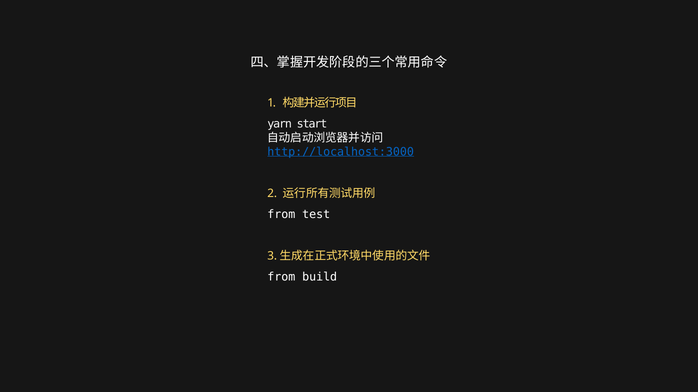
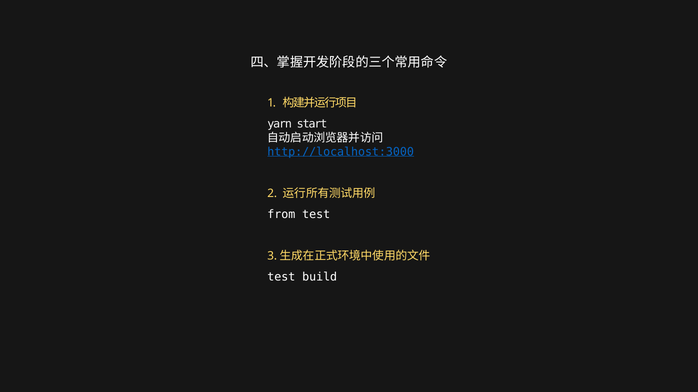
from at (281, 277): from -> test
